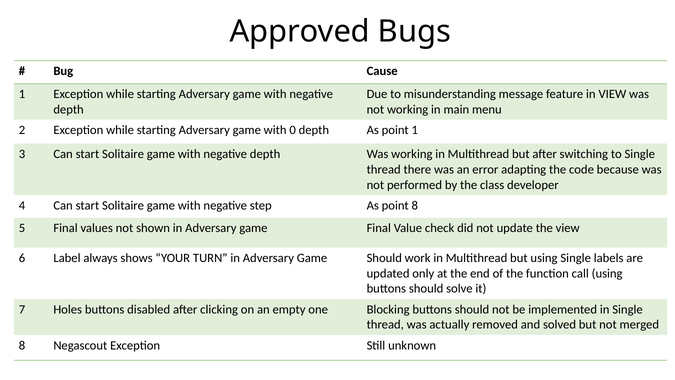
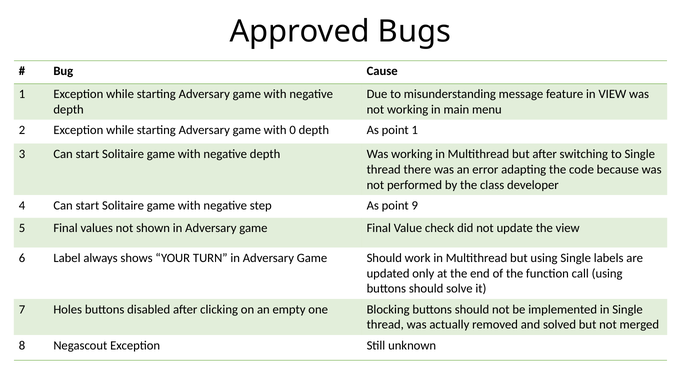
point 8: 8 -> 9
